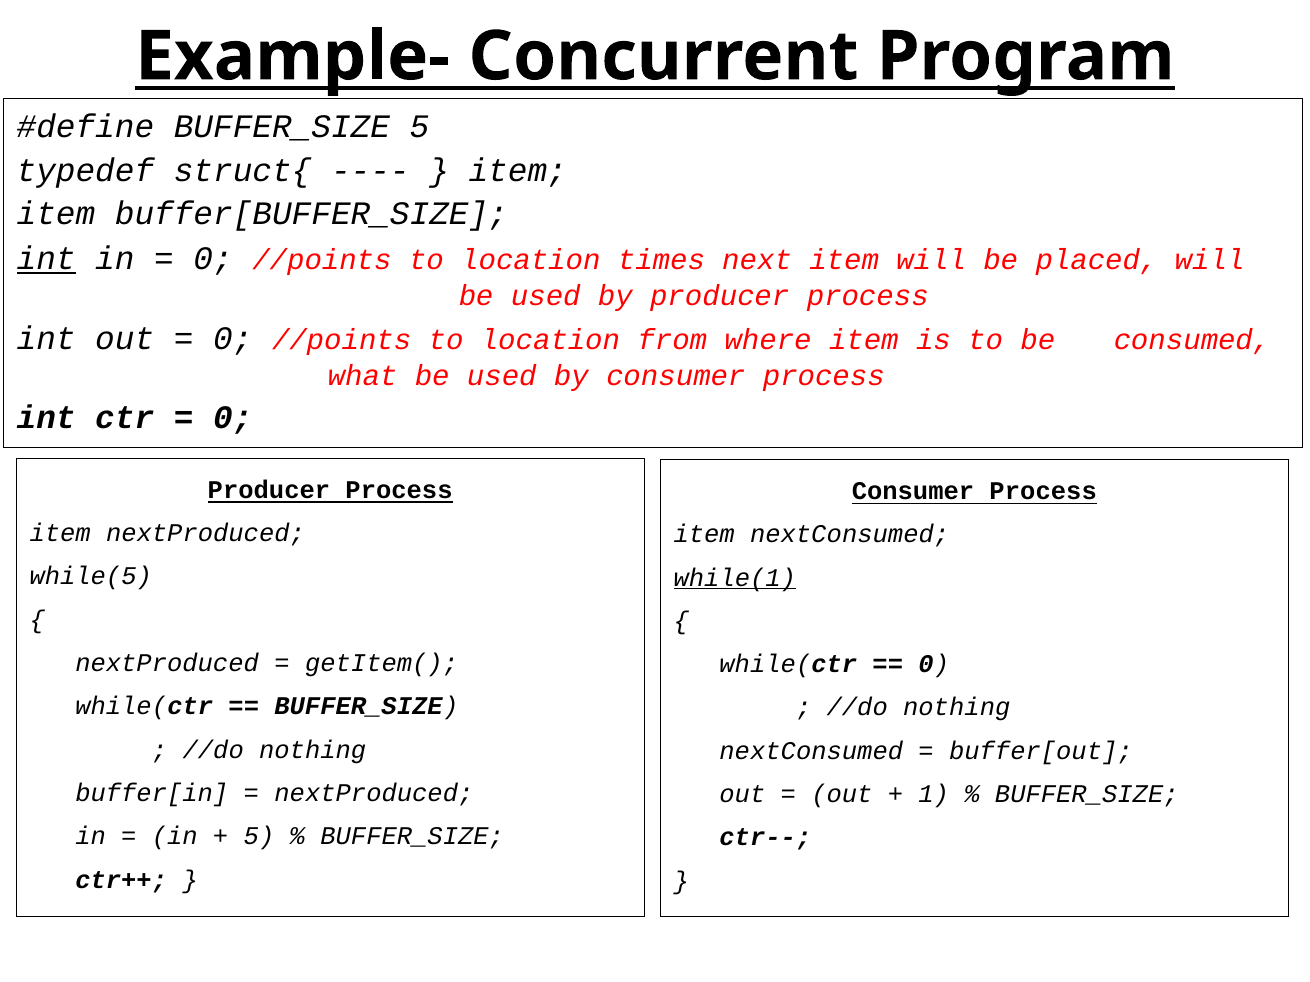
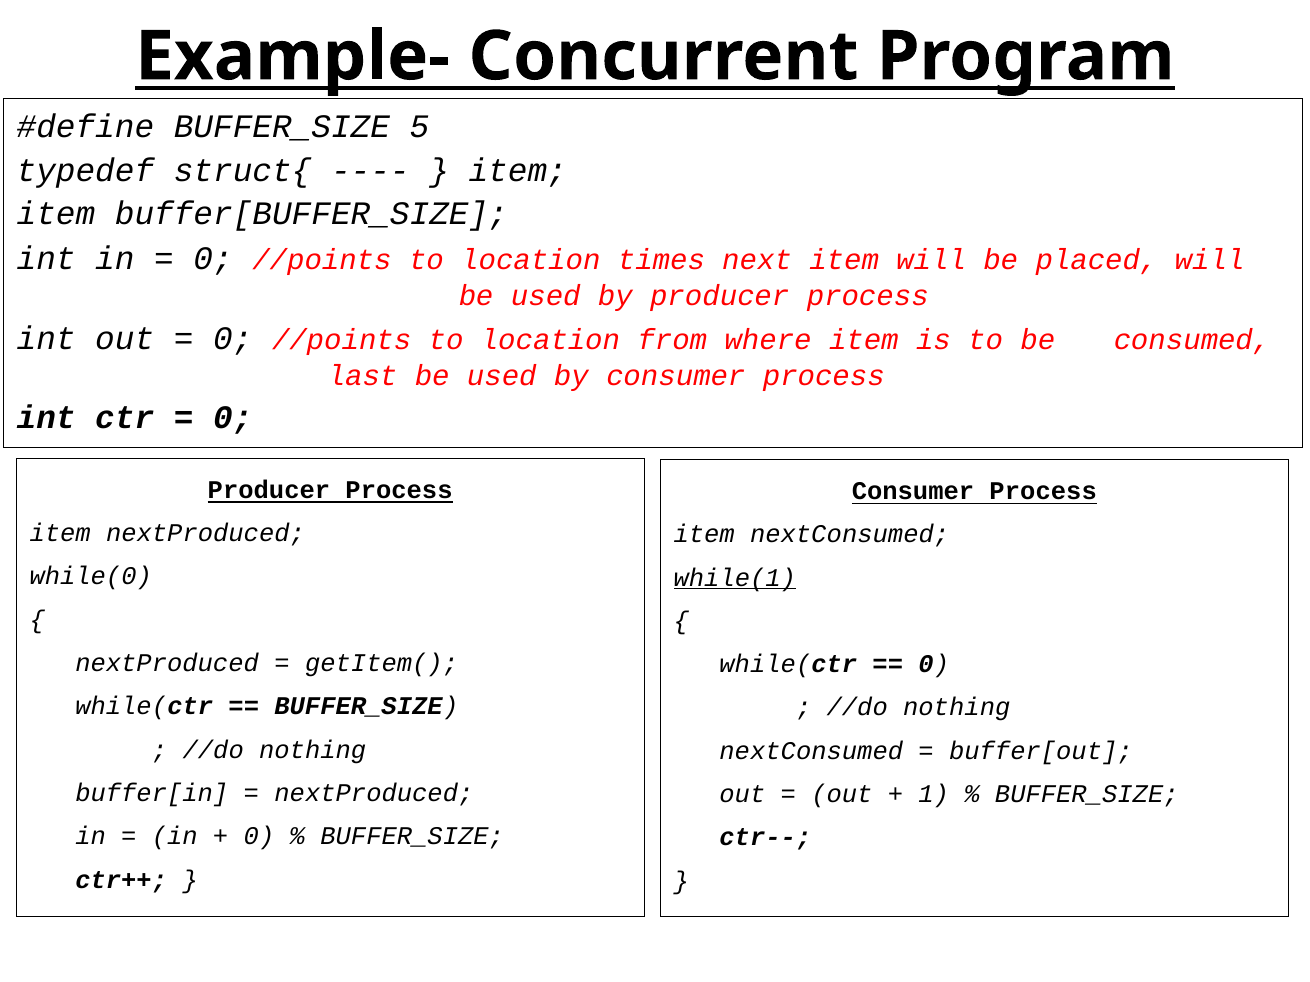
int at (46, 259) underline: present -> none
what: what -> last
while(5: while(5 -> while(0
5 at (259, 837): 5 -> 0
